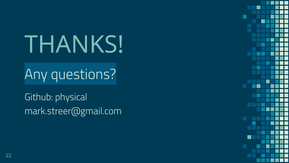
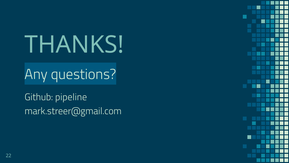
physical: physical -> pipeline
